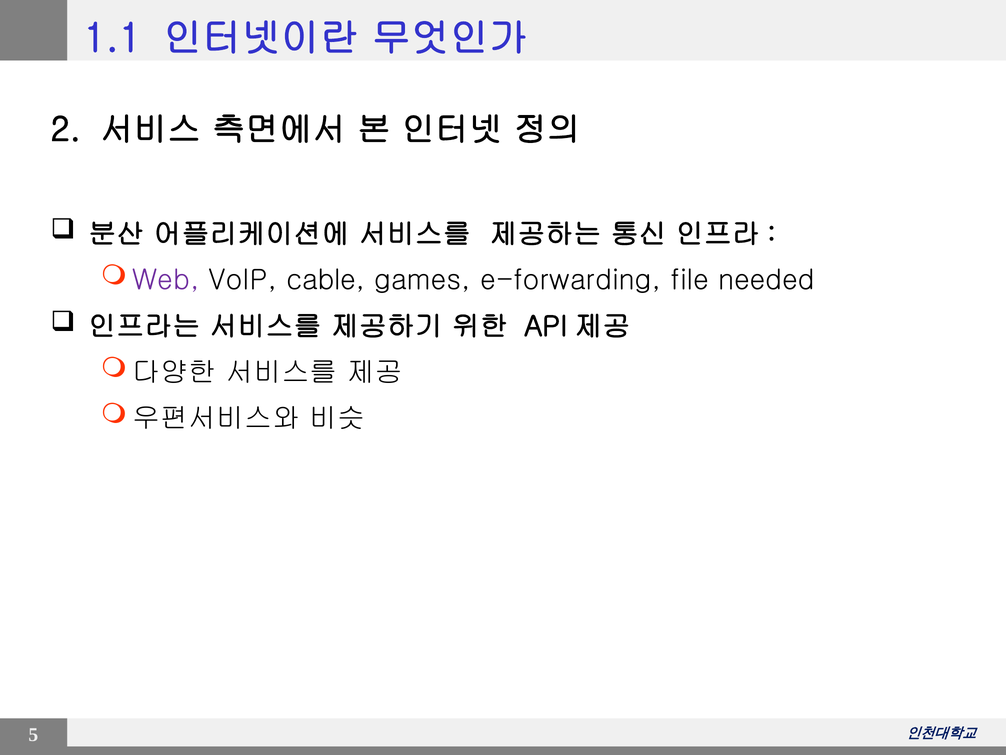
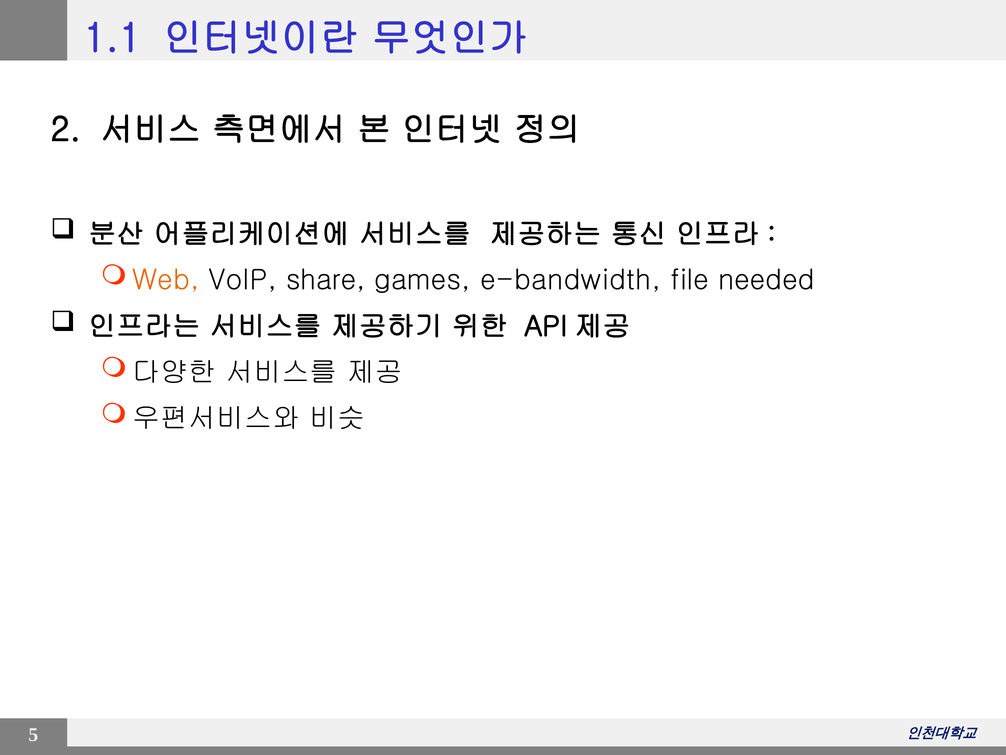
Web colour: purple -> orange
cable: cable -> share
e-forwarding: e-forwarding -> e-bandwidth
